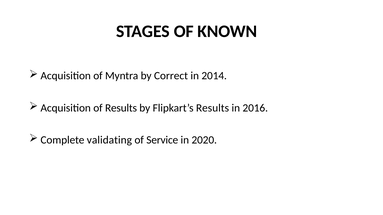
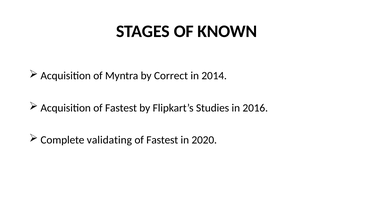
Acquisition of Results: Results -> Fastest
Flipkart’s Results: Results -> Studies
Service at (162, 140): Service -> Fastest
